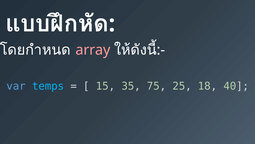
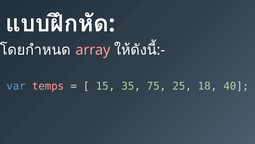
temps colour: light blue -> pink
